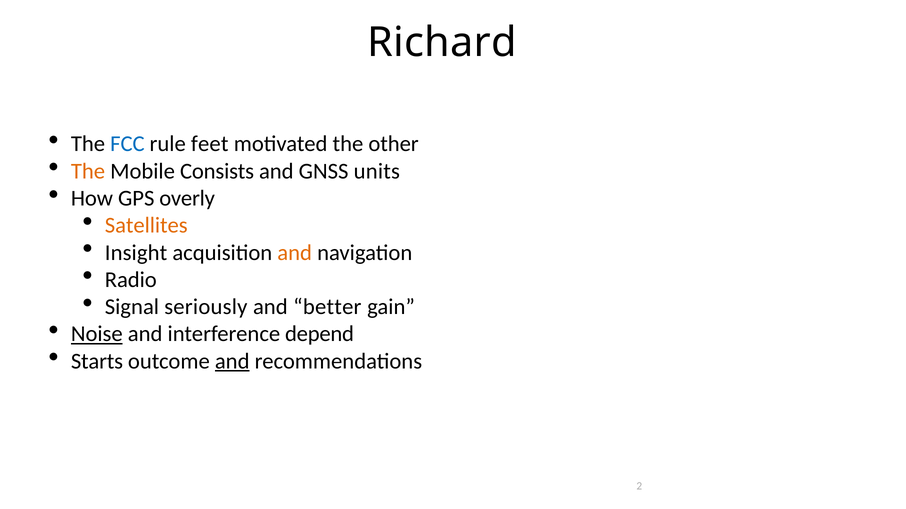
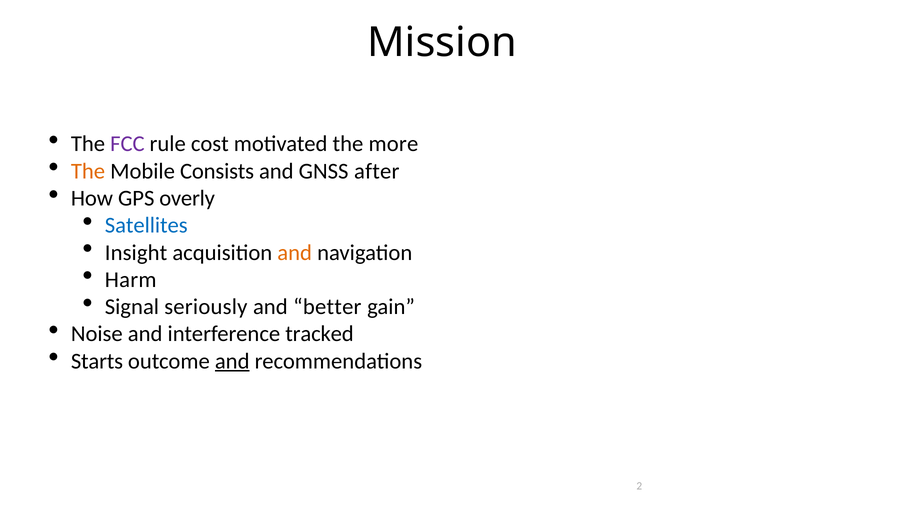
Richard: Richard -> Mission
FCC colour: blue -> purple
feet: feet -> cost
other: other -> more
units: units -> after
Satellites colour: orange -> blue
Radio: Radio -> Harm
Noise underline: present -> none
depend: depend -> tracked
